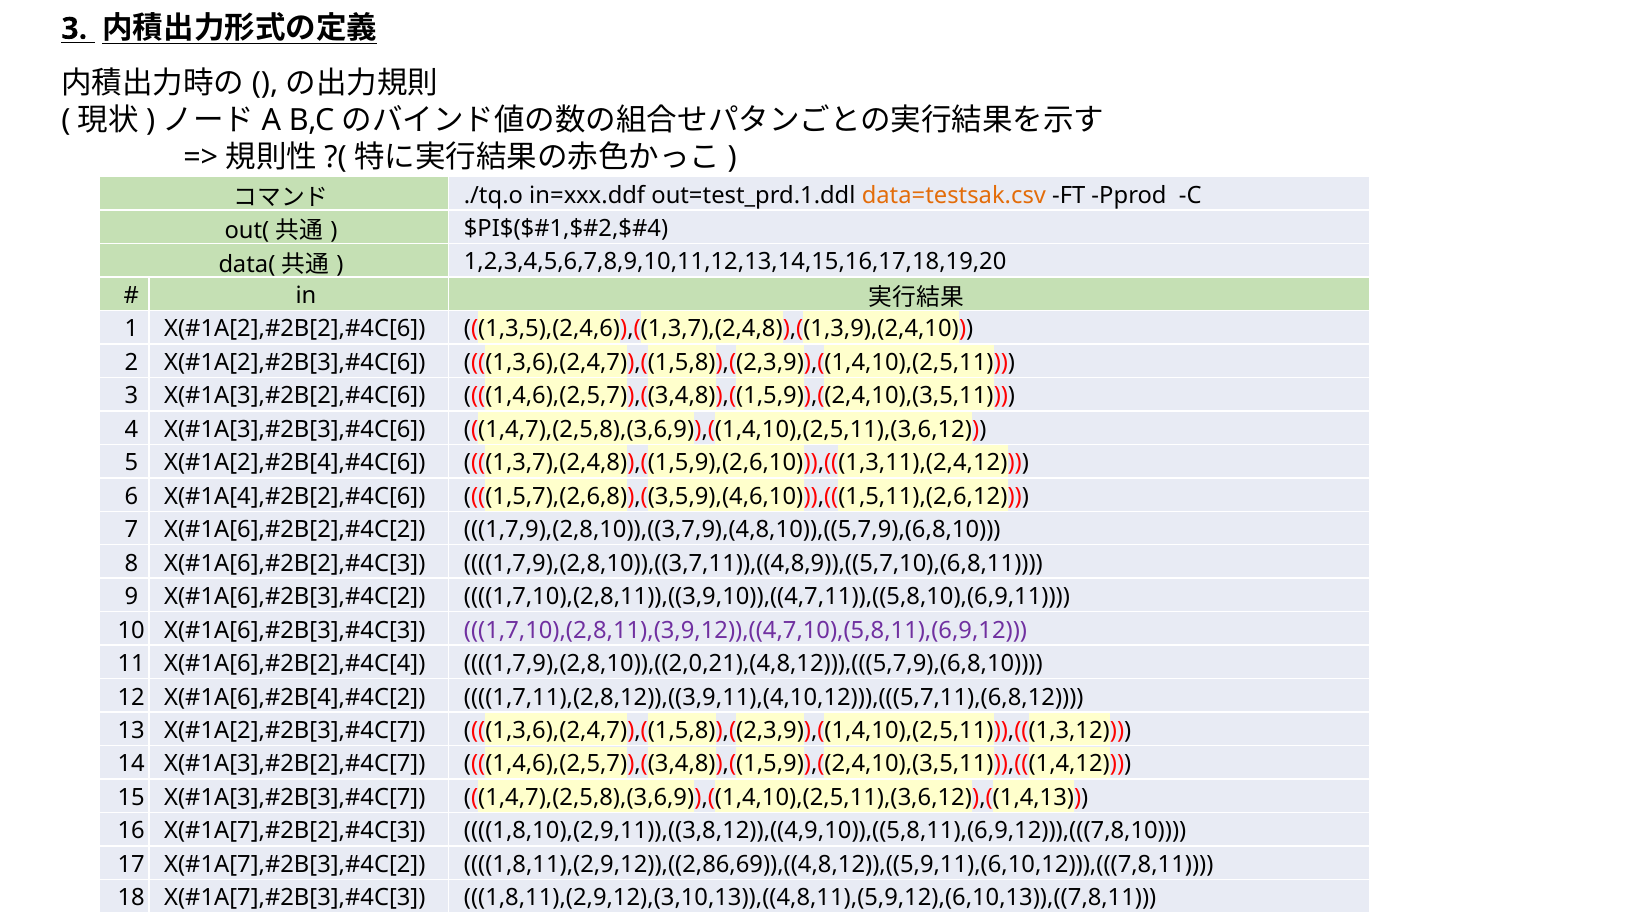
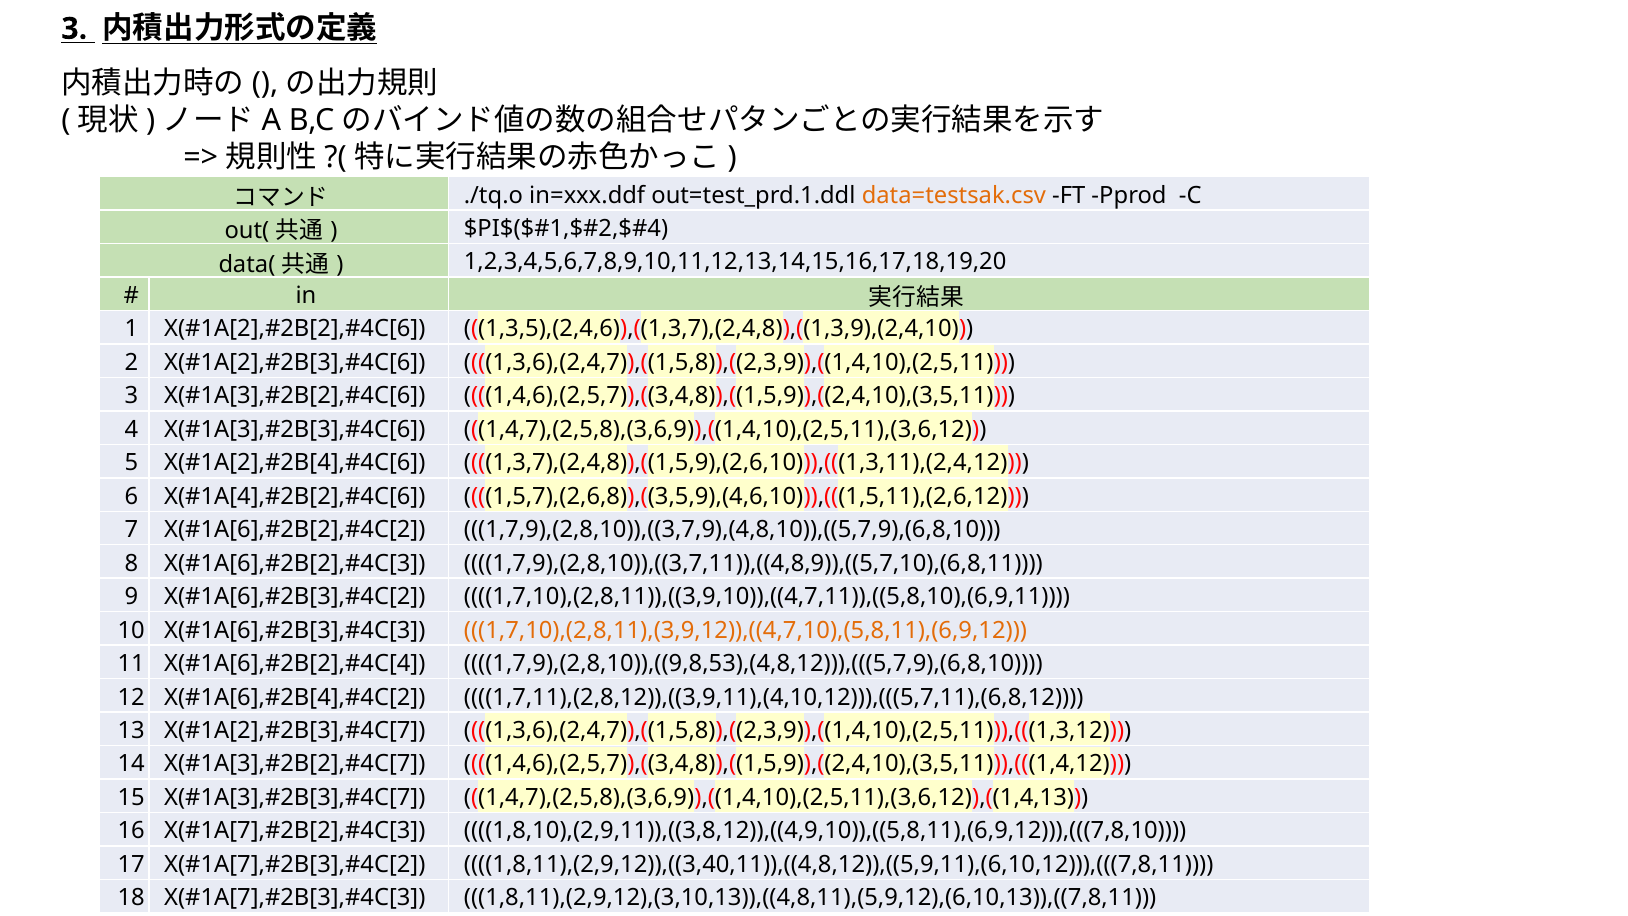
1,7,10),(2,8,11),(3,9,12)),((4,7,10),(5,8,11),(6,9,12 colour: purple -> orange
1,7,9),(2,8,10)),((2,0,21),(4,8,12))),(((5,7,9),(6,8,10: 1,7,9),(2,8,10)),((2,0,21),(4,8,12))),(((5,7,9),(6,8,10 -> 1,7,9),(2,8,10)),((9,8,53),(4,8,12))),(((5,7,9),(6,8,10
1,8,11),(2,9,12)),((2,86,69)),((4,8,12)),((5,9,11),(6,10,12))),(((7,8,11: 1,8,11),(2,9,12)),((2,86,69)),((4,8,12)),((5,9,11),(6,10,12))),(((7,8,11 -> 1,8,11),(2,9,12)),((3,40,11)),((4,8,12)),((5,9,11),(6,10,12))),(((7,8,11
